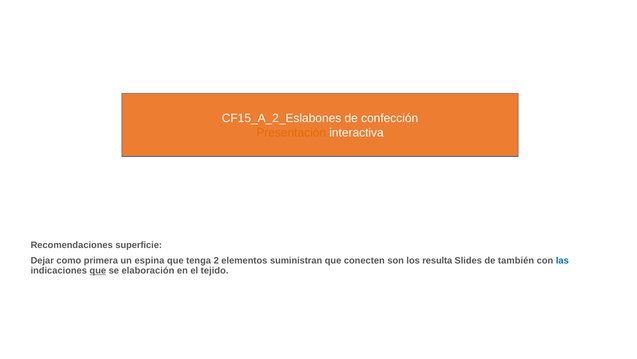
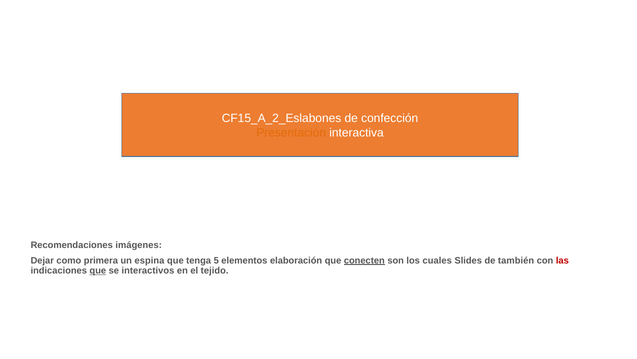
superficie: superficie -> imágenes
2: 2 -> 5
suministran: suministran -> elaboración
conecten underline: none -> present
resulta: resulta -> cuales
las colour: blue -> red
elaboración: elaboración -> interactivos
